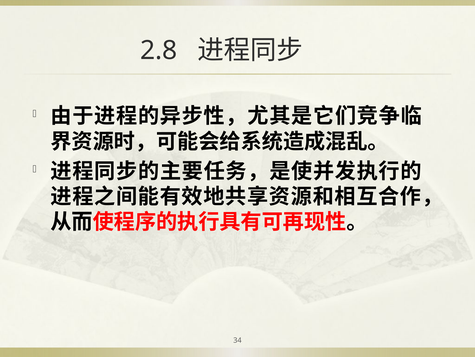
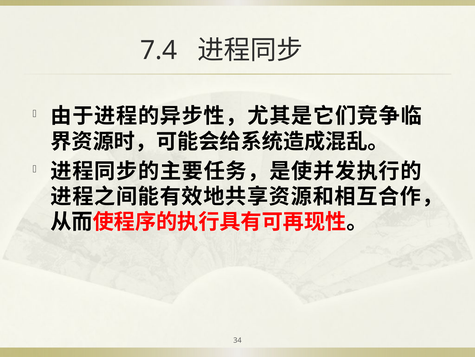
2.8: 2.8 -> 7.4
